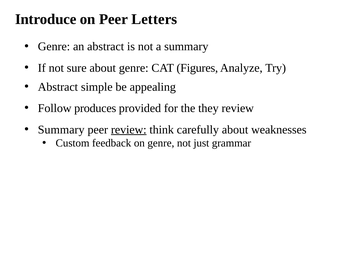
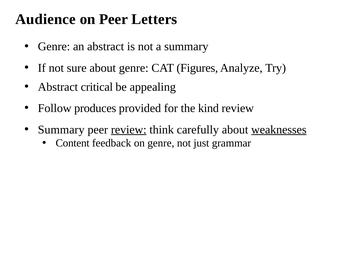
Introduce: Introduce -> Audience
simple: simple -> critical
they: they -> kind
weaknesses underline: none -> present
Custom: Custom -> Content
